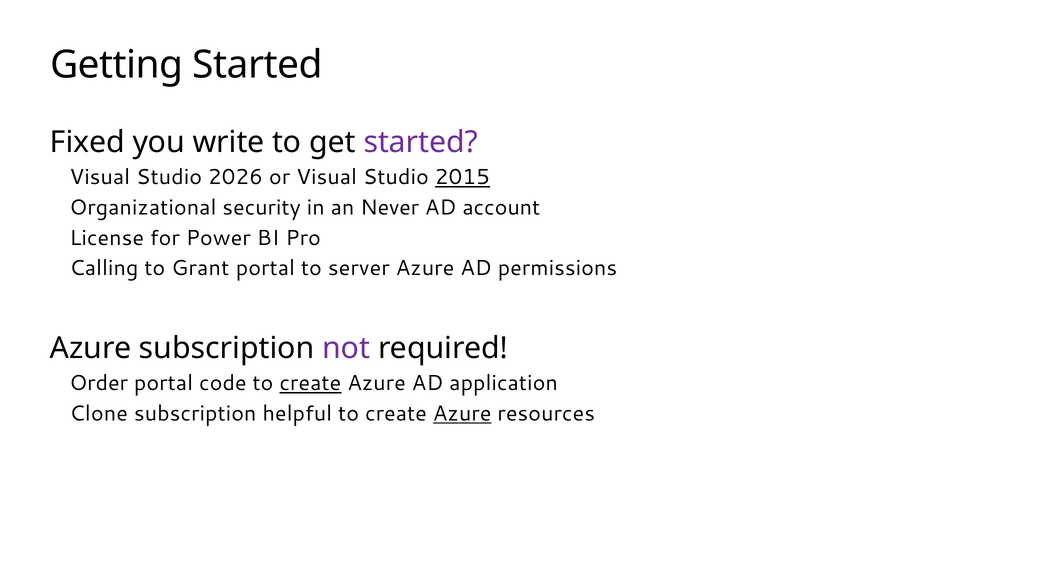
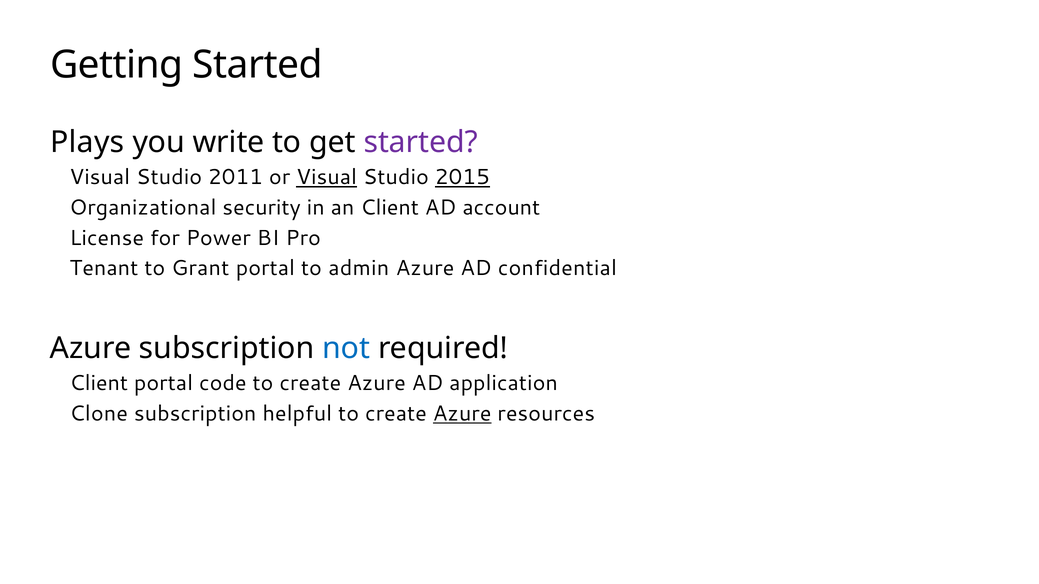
Fixed: Fixed -> Plays
2026: 2026 -> 2011
Visual at (327, 177) underline: none -> present
an Never: Never -> Client
Calling: Calling -> Tenant
server: server -> admin
permissions: permissions -> confidential
not colour: purple -> blue
Order at (99, 384): Order -> Client
create at (310, 384) underline: present -> none
